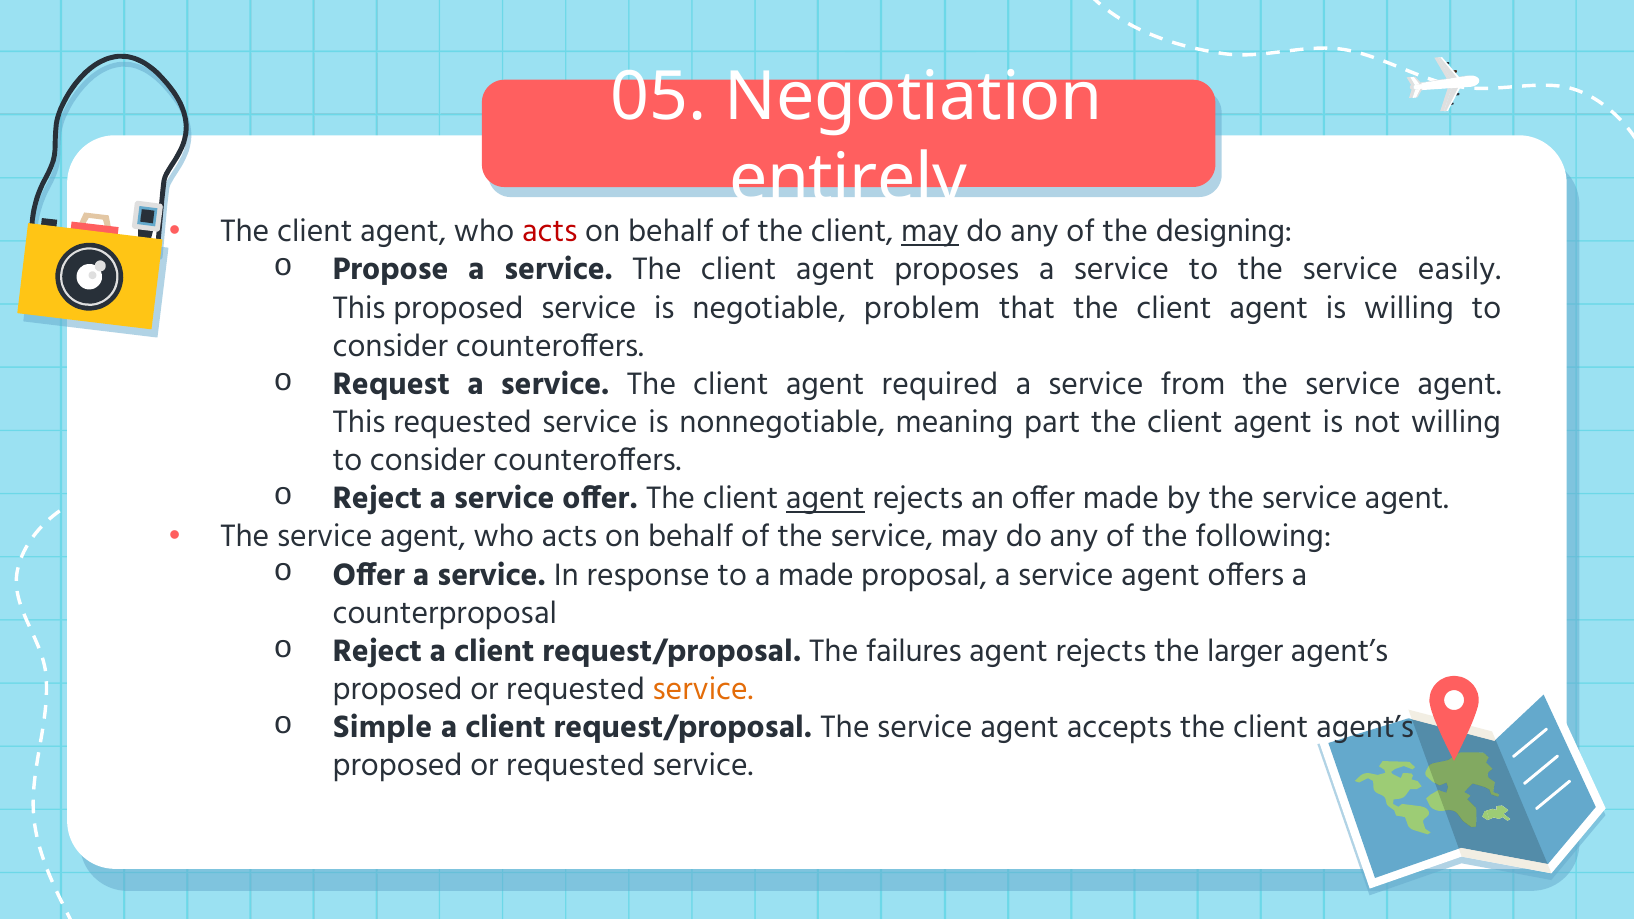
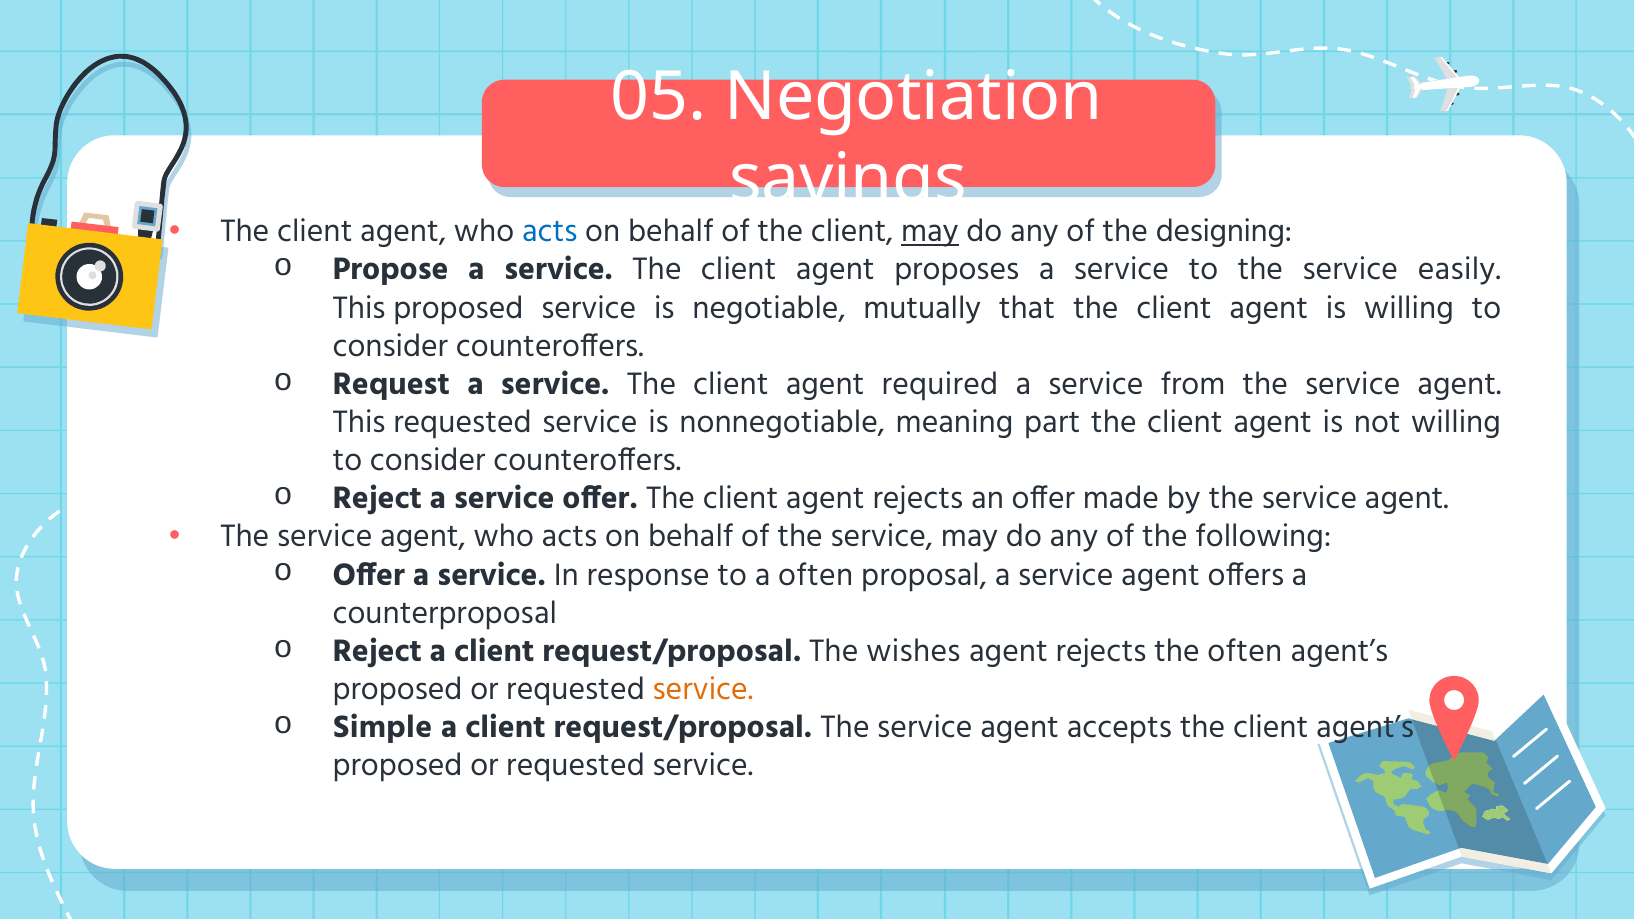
entirely: entirely -> savings
acts at (550, 231) colour: red -> blue
problem: problem -> mutually
agent at (825, 498) underline: present -> none
a made: made -> often
failures: failures -> wishes
the larger: larger -> often
